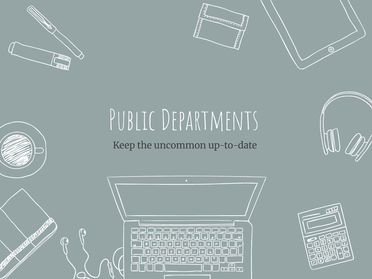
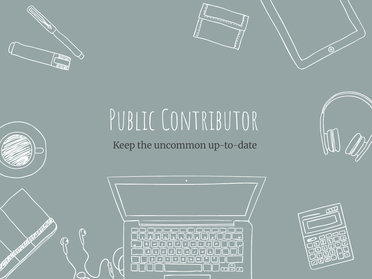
Departments: Departments -> Contributor
